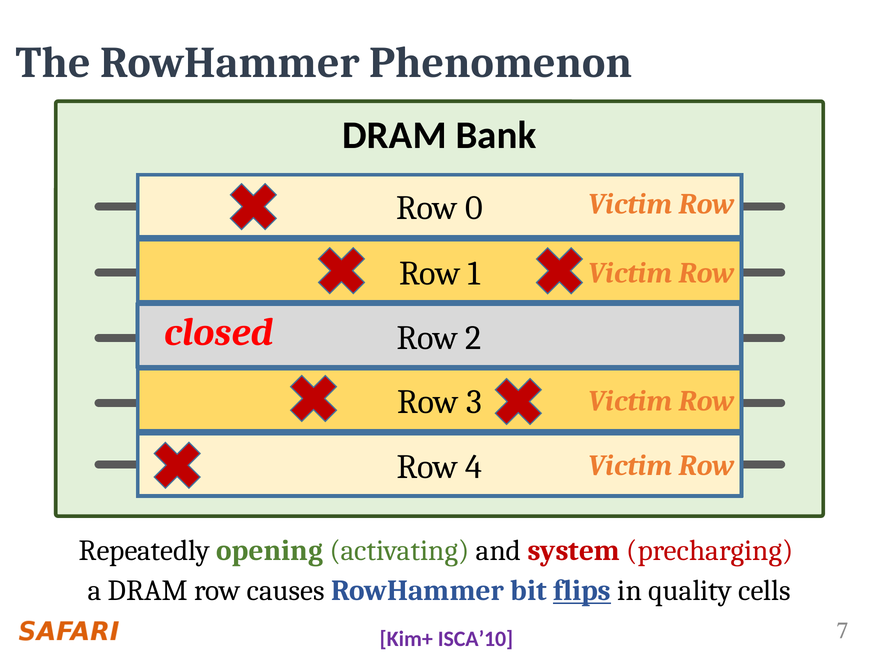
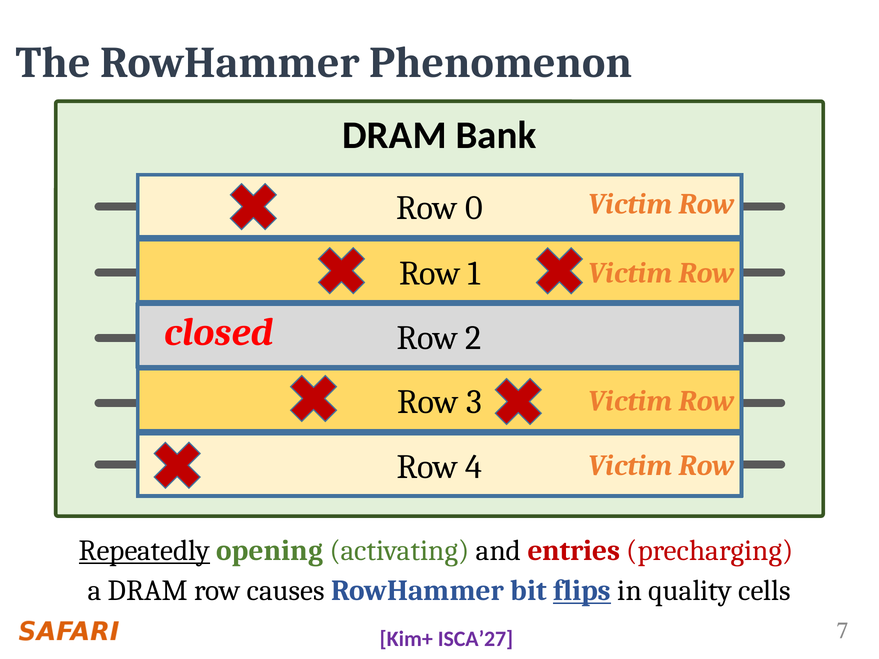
Repeatedly underline: none -> present
system: system -> entries
ISCA’10: ISCA’10 -> ISCA’27
